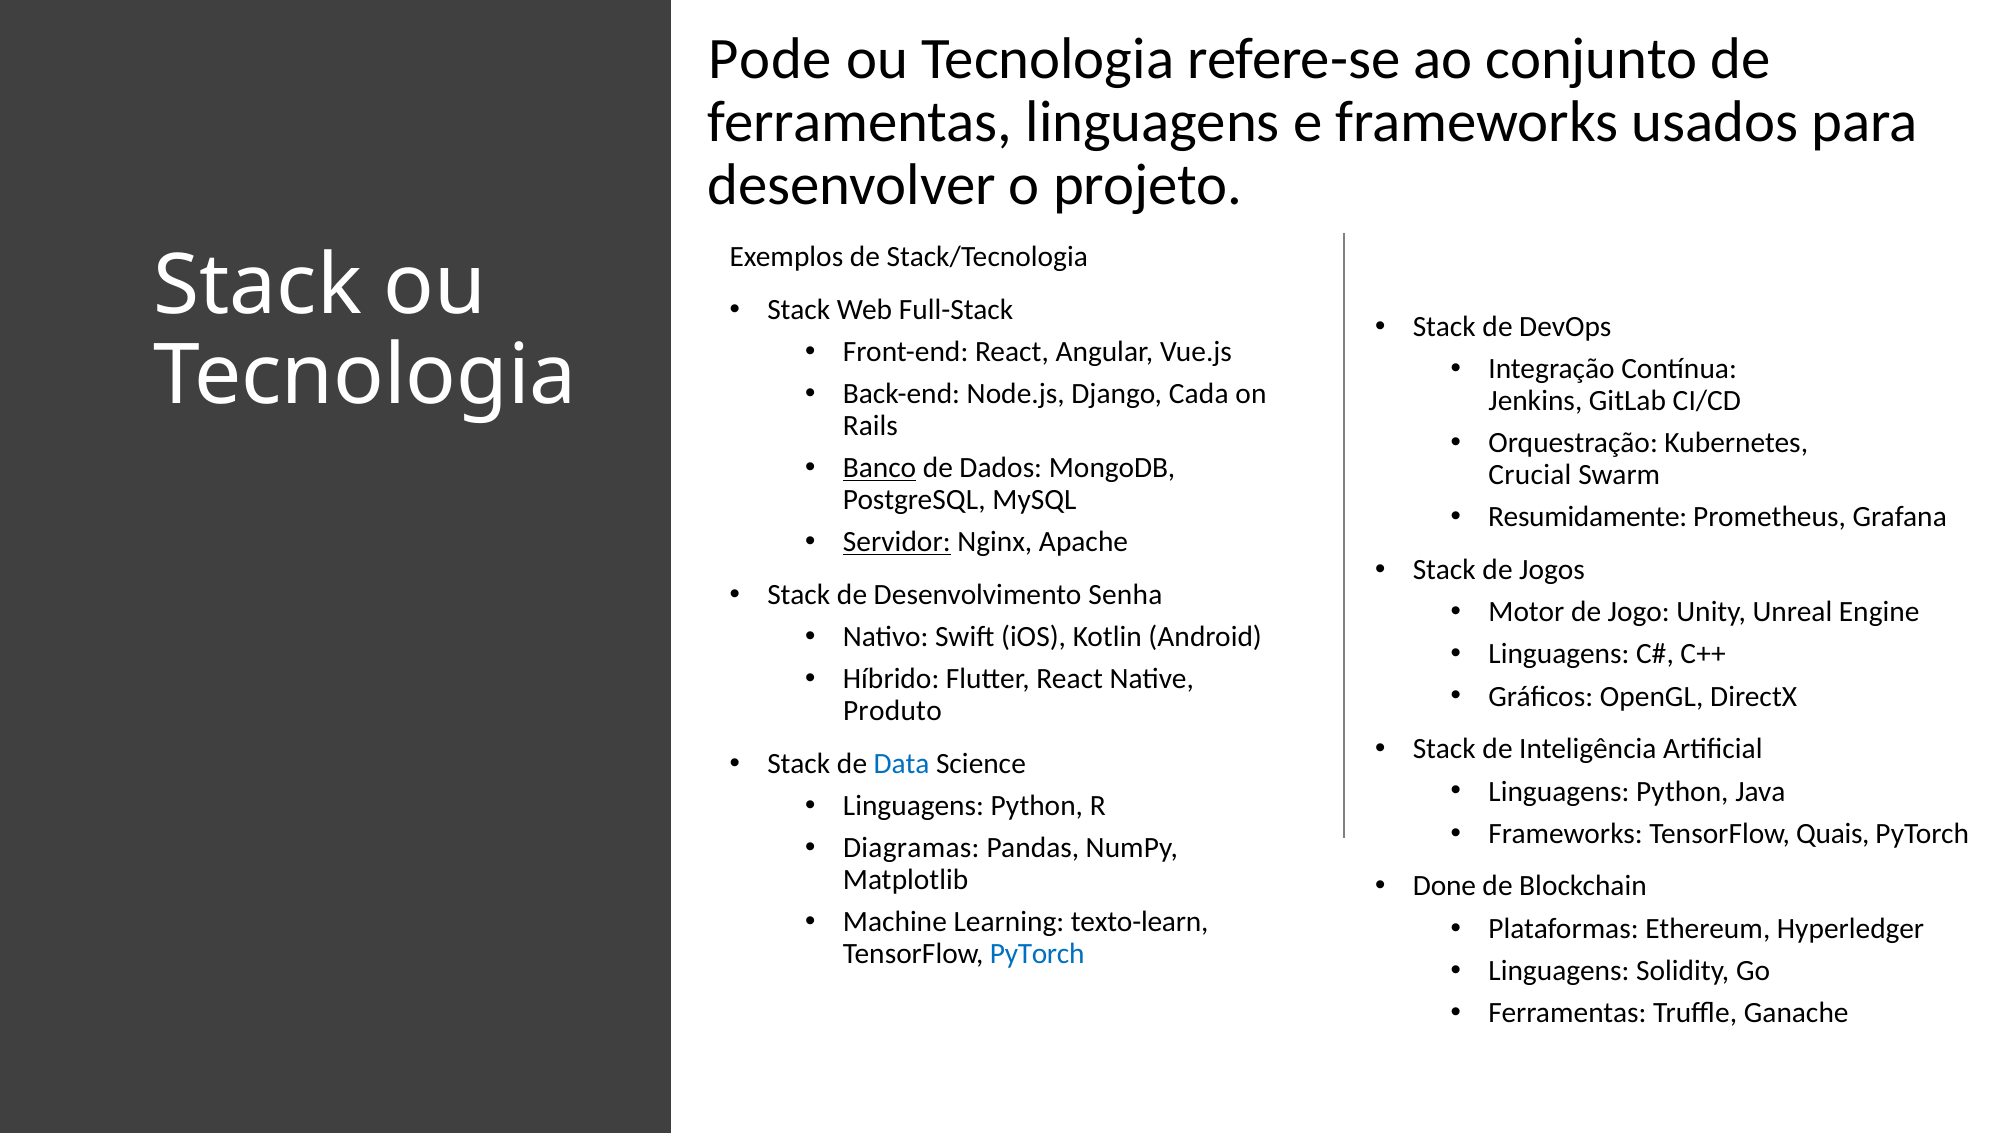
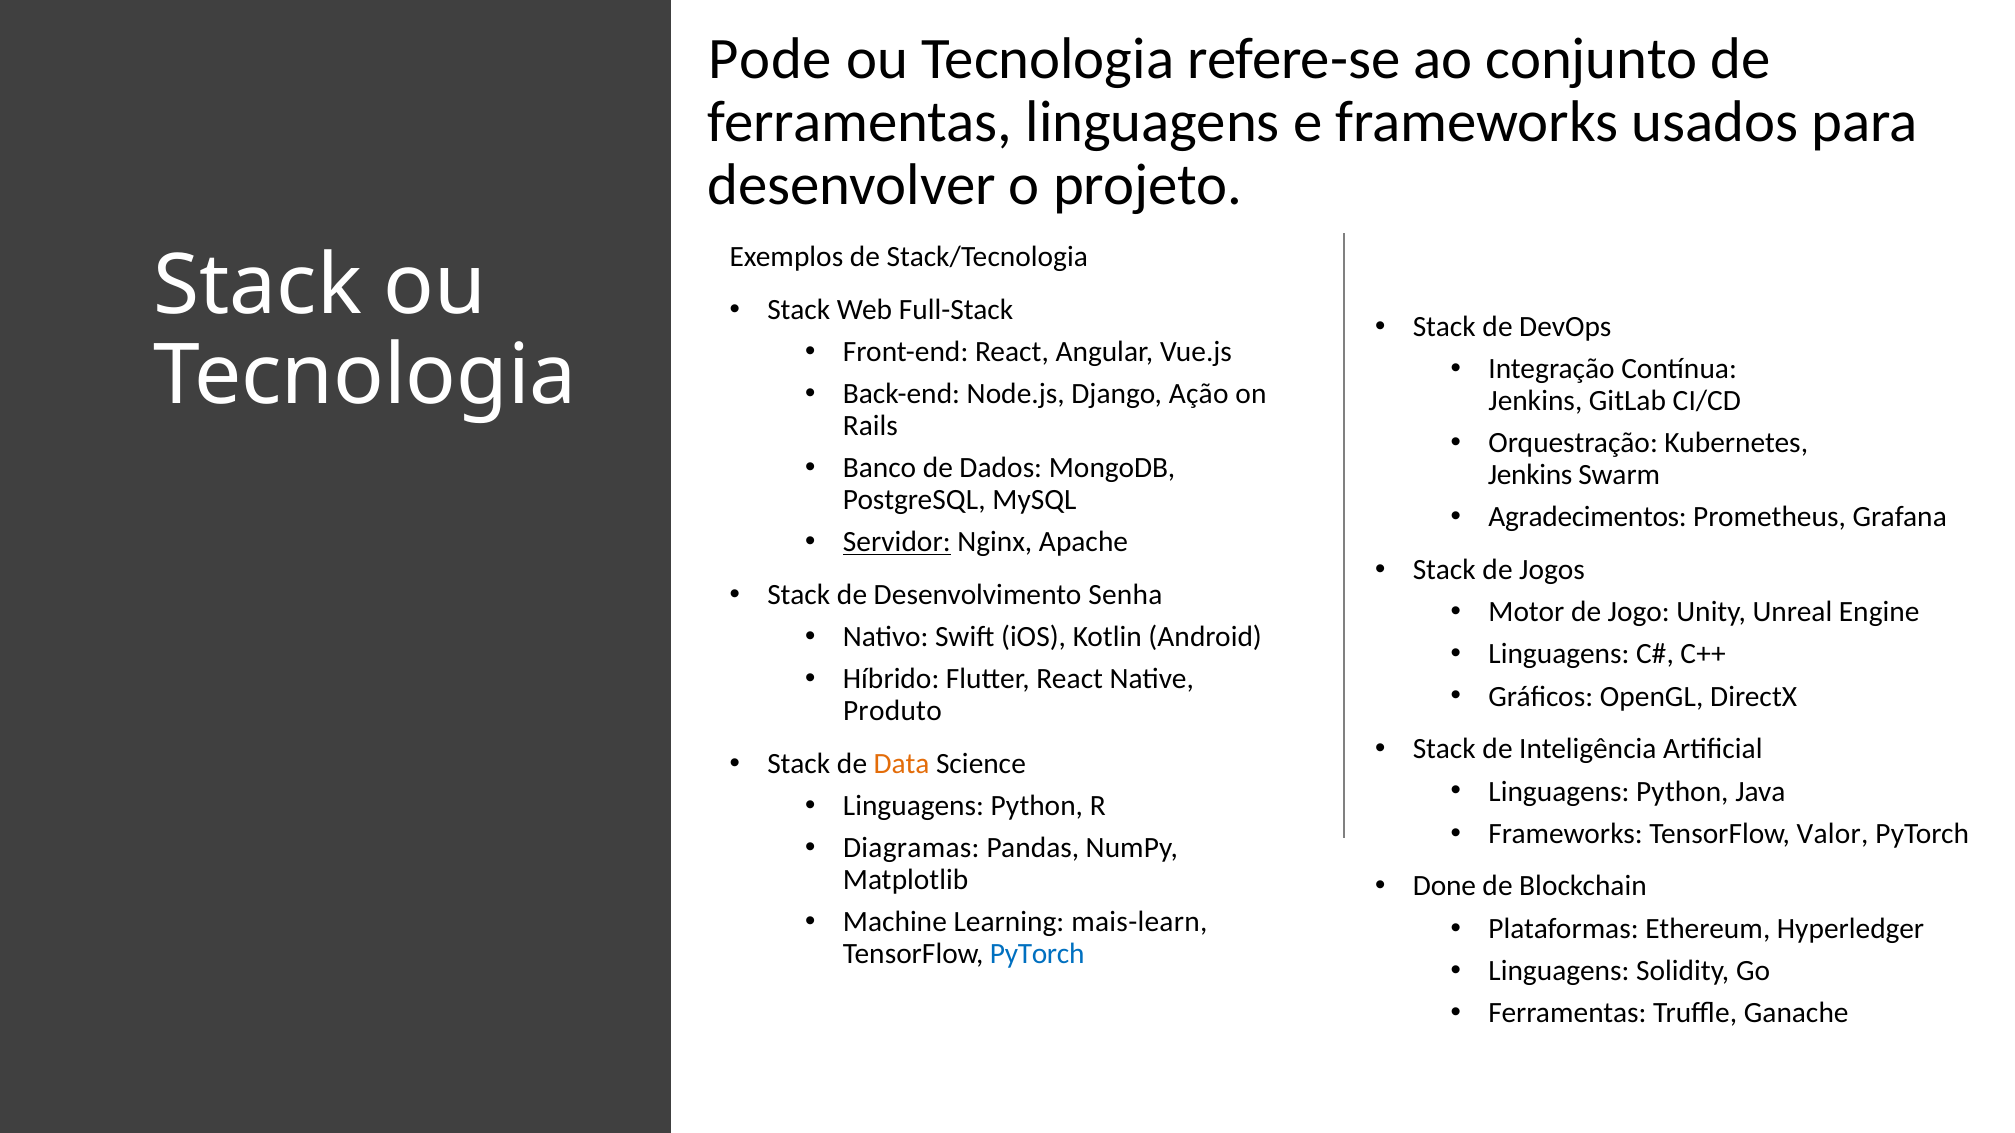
Cada: Cada -> Ação
Banco underline: present -> none
Crucial at (1530, 475): Crucial -> Jenkins
Resumidamente: Resumidamente -> Agradecimentos
Data colour: blue -> orange
Quais: Quais -> Valor
texto-learn: texto-learn -> mais-learn
